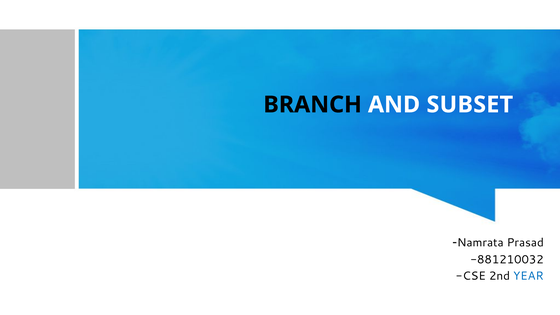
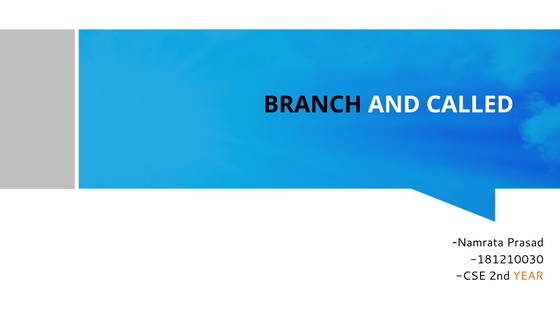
SUBSET: SUBSET -> CALLED
-881210032: -881210032 -> -181210030
YEAR colour: blue -> orange
